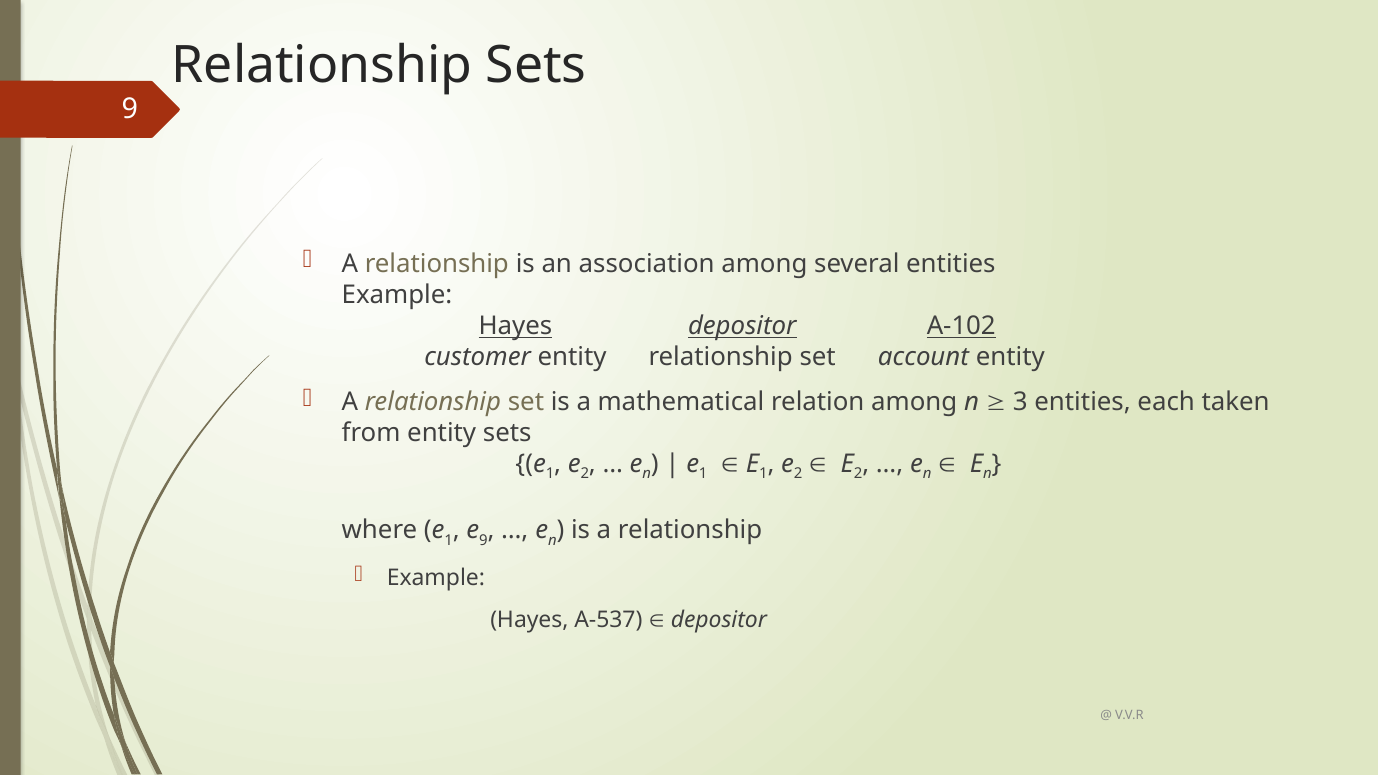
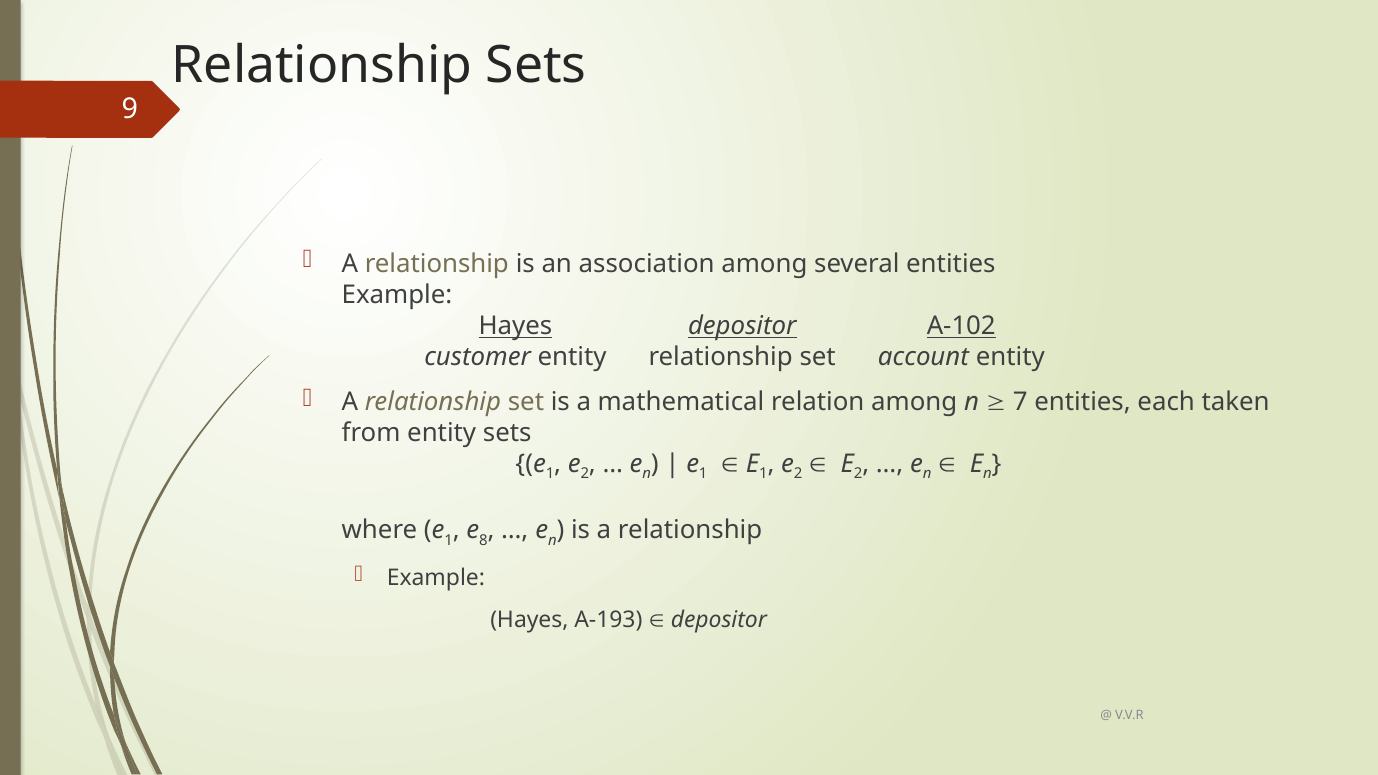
3: 3 -> 7
9 at (483, 540): 9 -> 8
A-537: A-537 -> A-193
